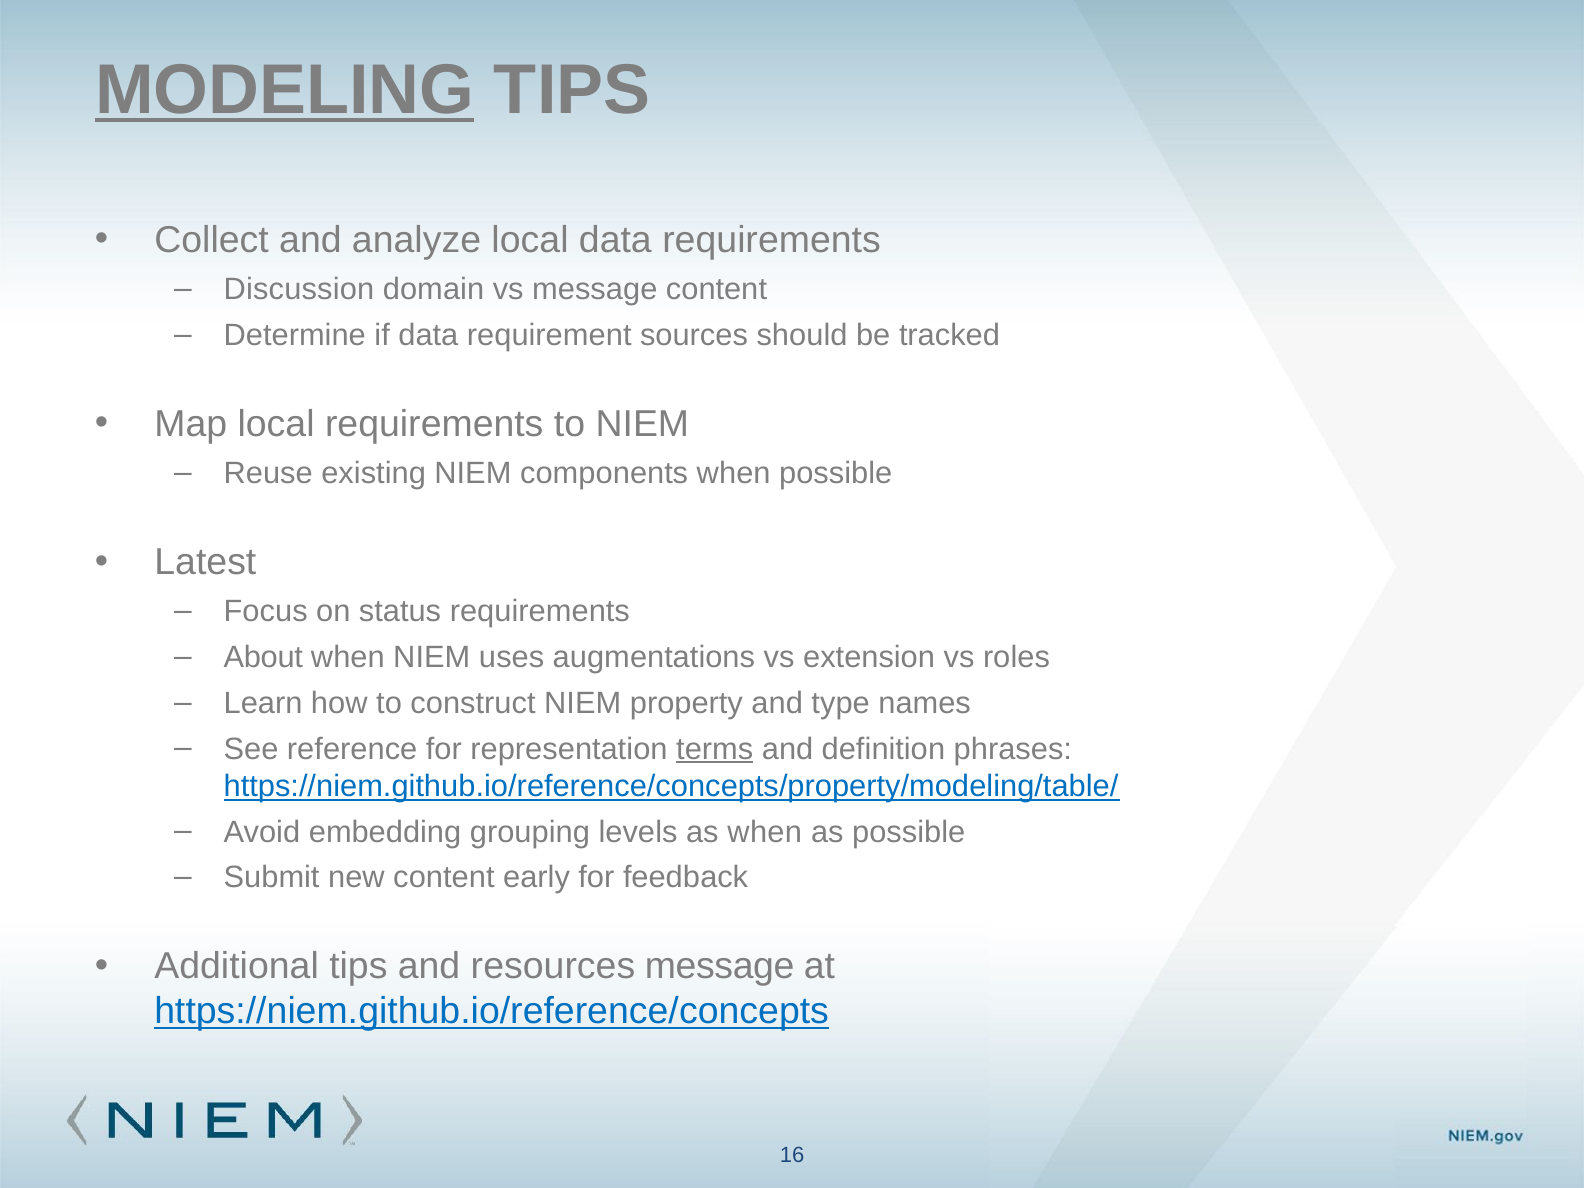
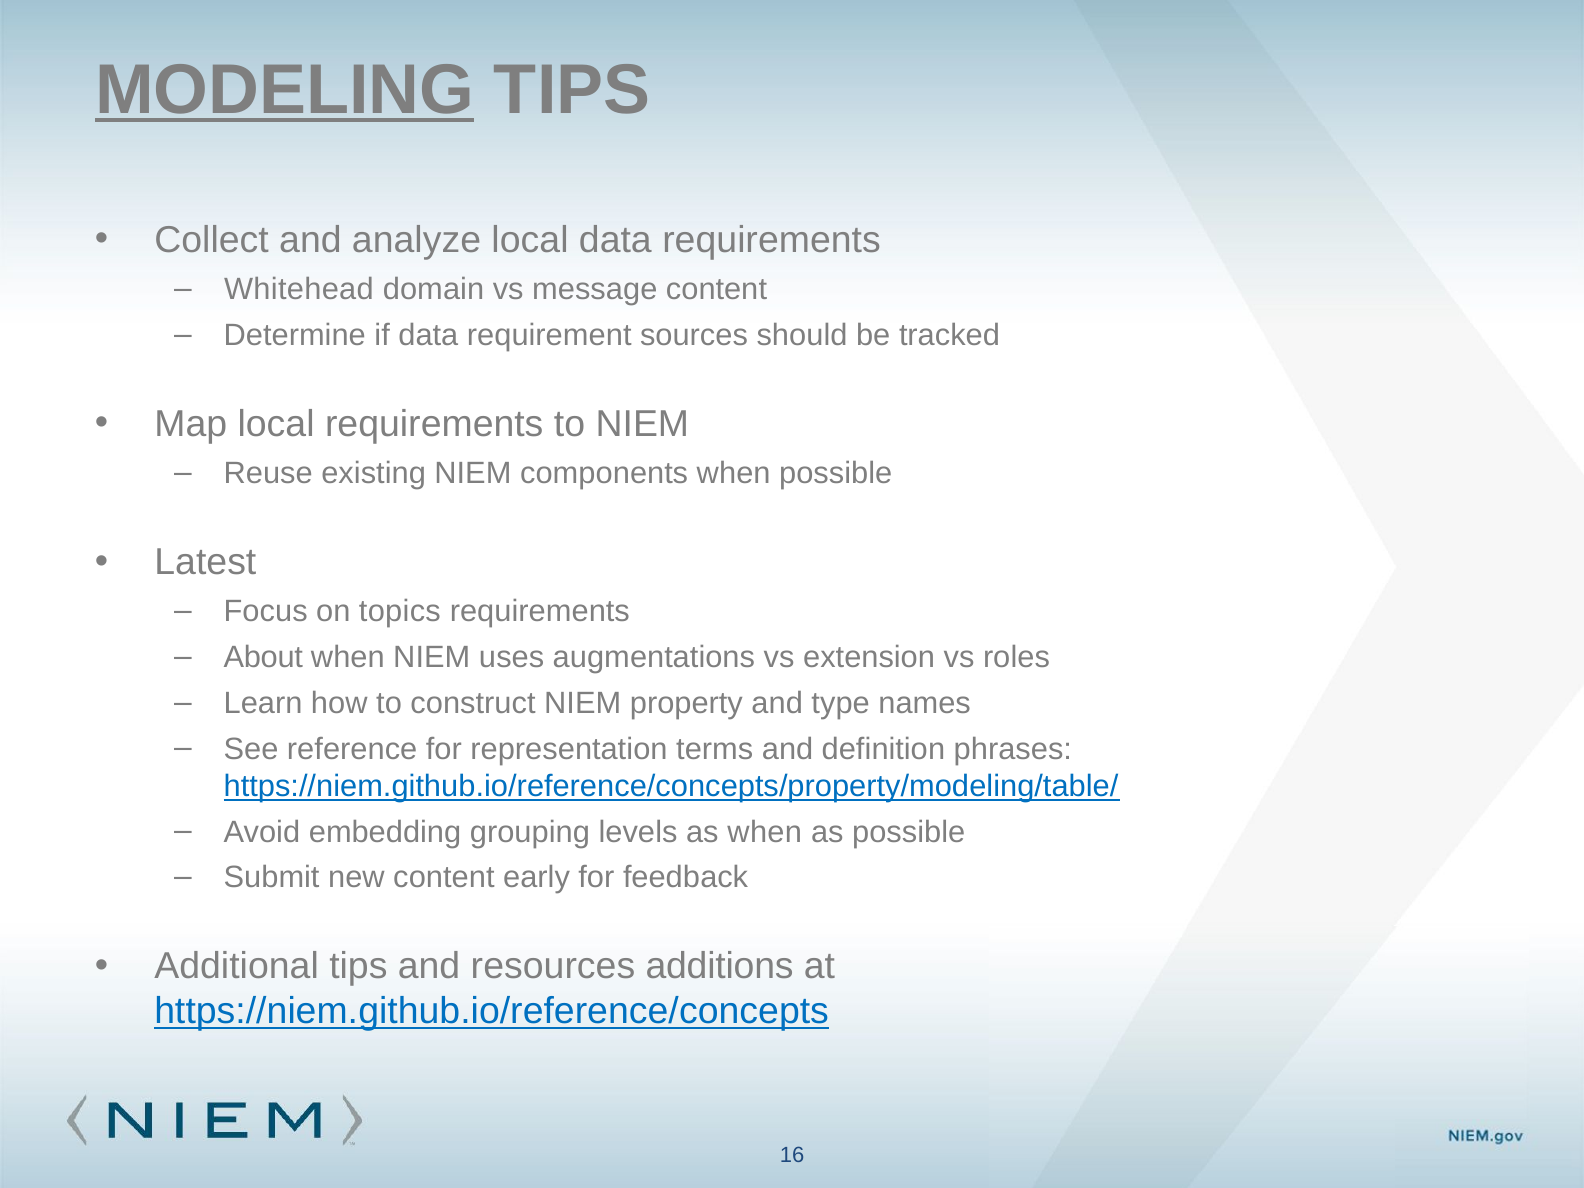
Discussion: Discussion -> Whitehead
status: status -> topics
terms underline: present -> none
resources message: message -> additions
